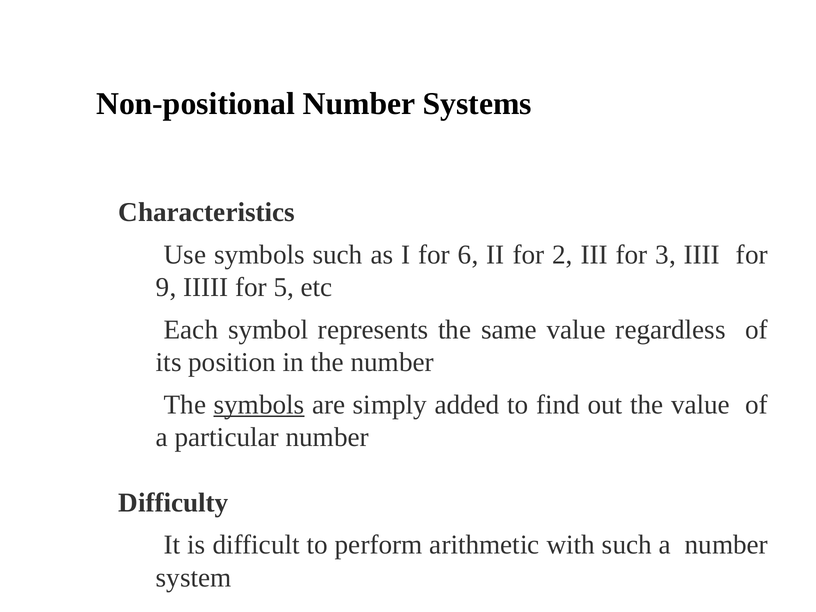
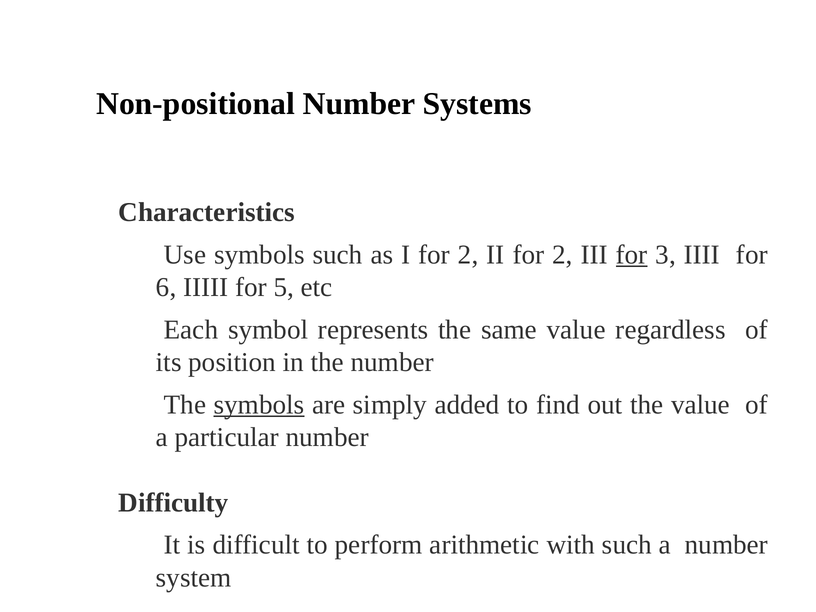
I for 6: 6 -> 2
for at (632, 255) underline: none -> present
9: 9 -> 6
